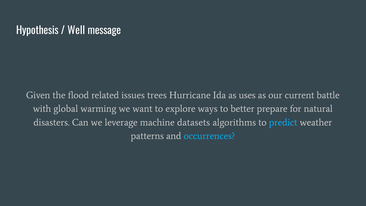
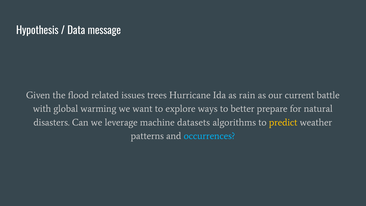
Well: Well -> Data
uses: uses -> rain
predict colour: light blue -> yellow
